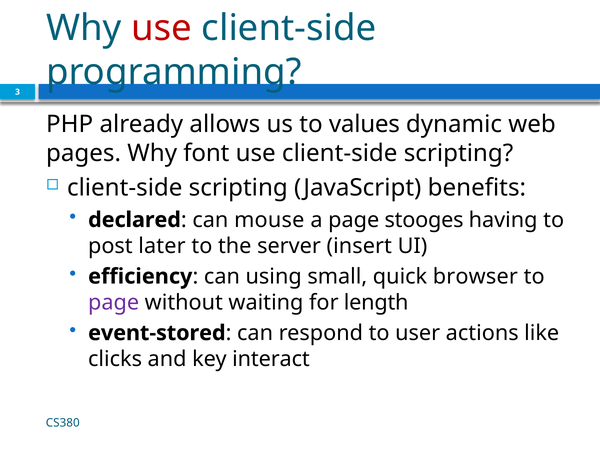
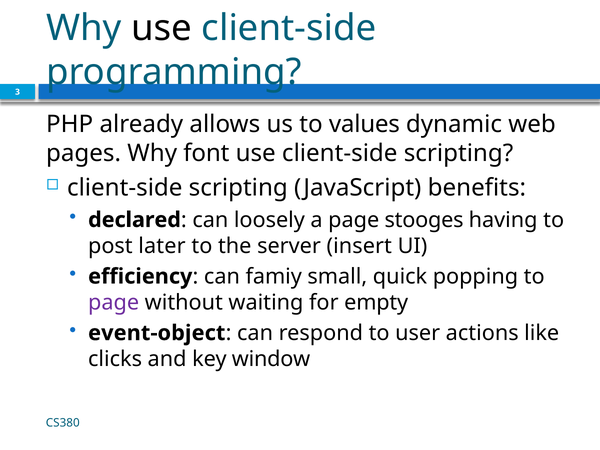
use at (162, 28) colour: red -> black
mouse: mouse -> loosely
using: using -> famiy
browser: browser -> popping
length: length -> empty
event-stored: event-stored -> event-object
interact: interact -> window
